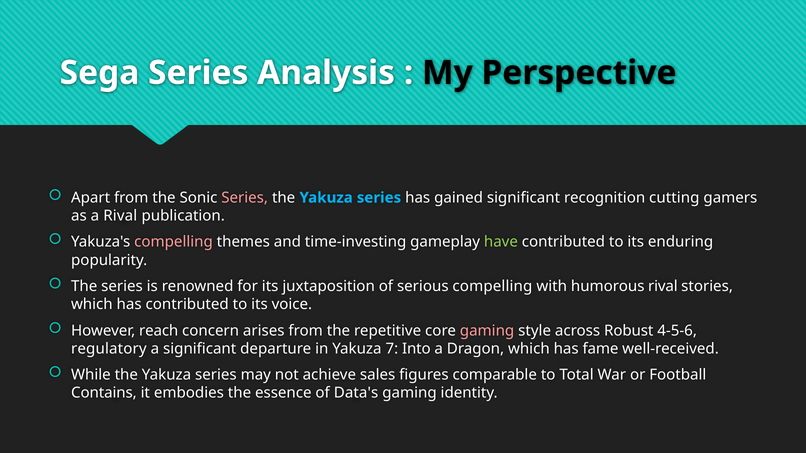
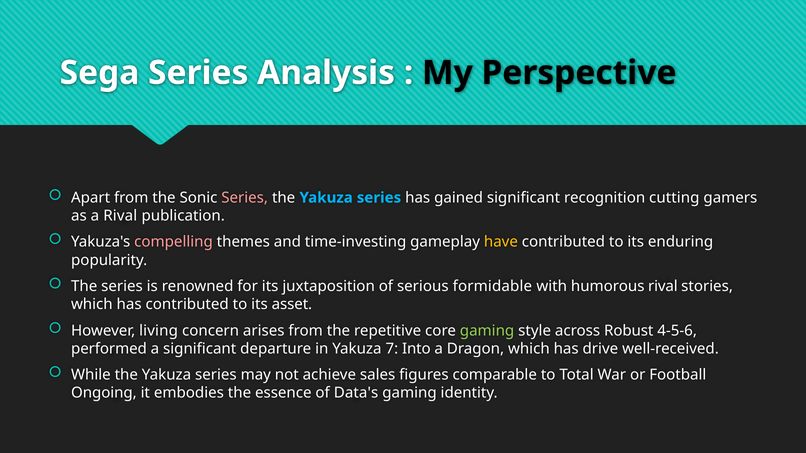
have colour: light green -> yellow
serious compelling: compelling -> formidable
voice: voice -> asset
reach: reach -> living
gaming at (487, 331) colour: pink -> light green
regulatory: regulatory -> performed
fame: fame -> drive
Contains: Contains -> Ongoing
